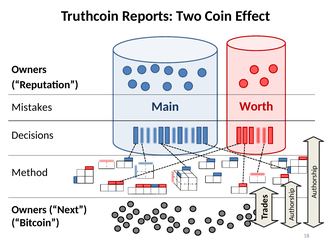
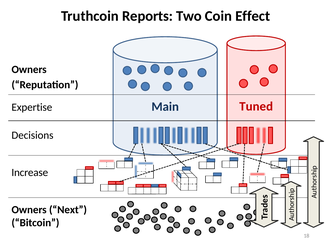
Worth: Worth -> Tuned
Mistakes: Mistakes -> Expertise
Method: Method -> Increase
